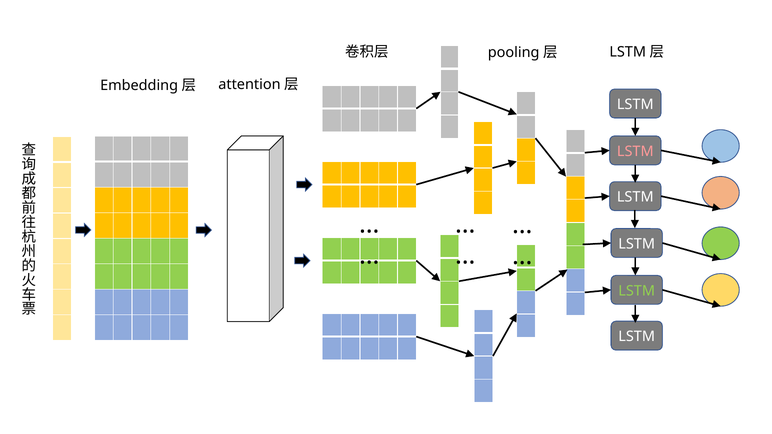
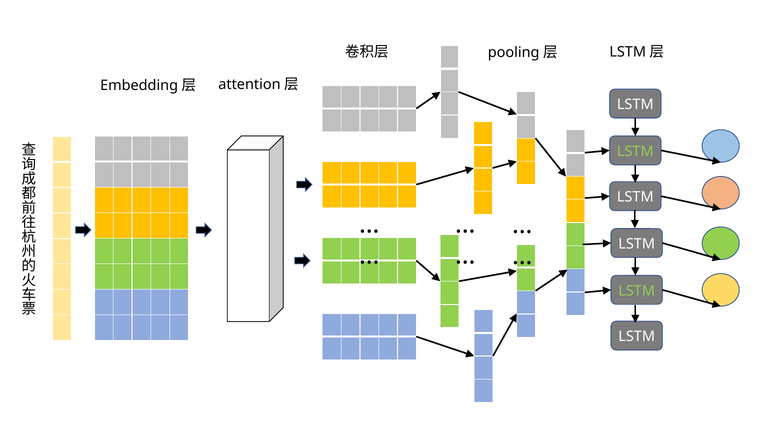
LSTM at (635, 151) colour: pink -> light green
